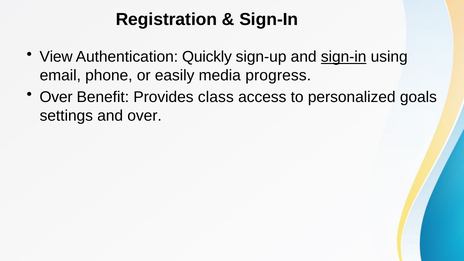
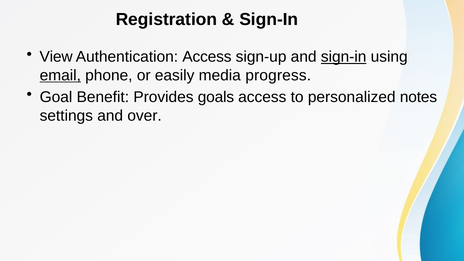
Authentication Quickly: Quickly -> Access
email underline: none -> present
Over at (56, 97): Over -> Goal
class: class -> goals
goals: goals -> notes
